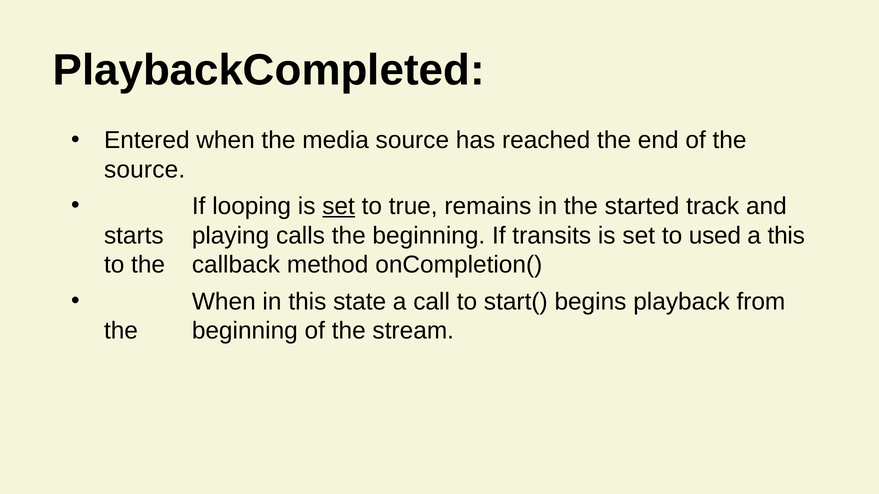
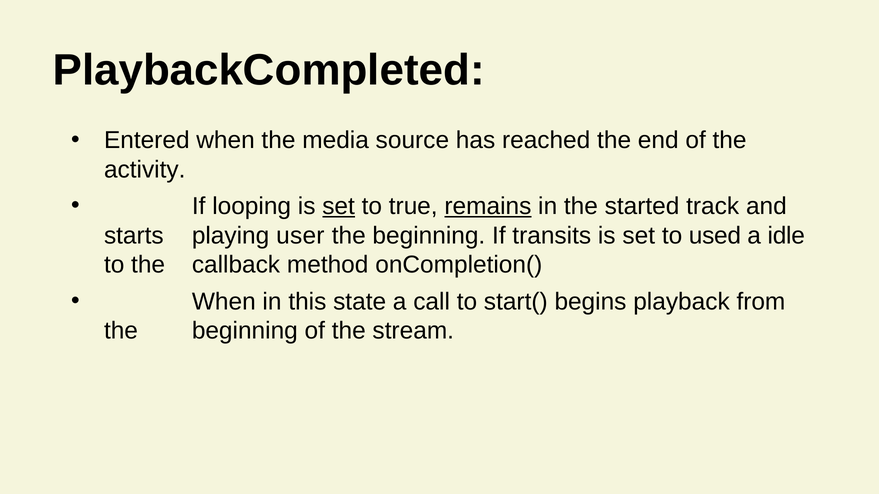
source at (145, 170): source -> activity
remains underline: none -> present
calls: calls -> user
a this: this -> idle
